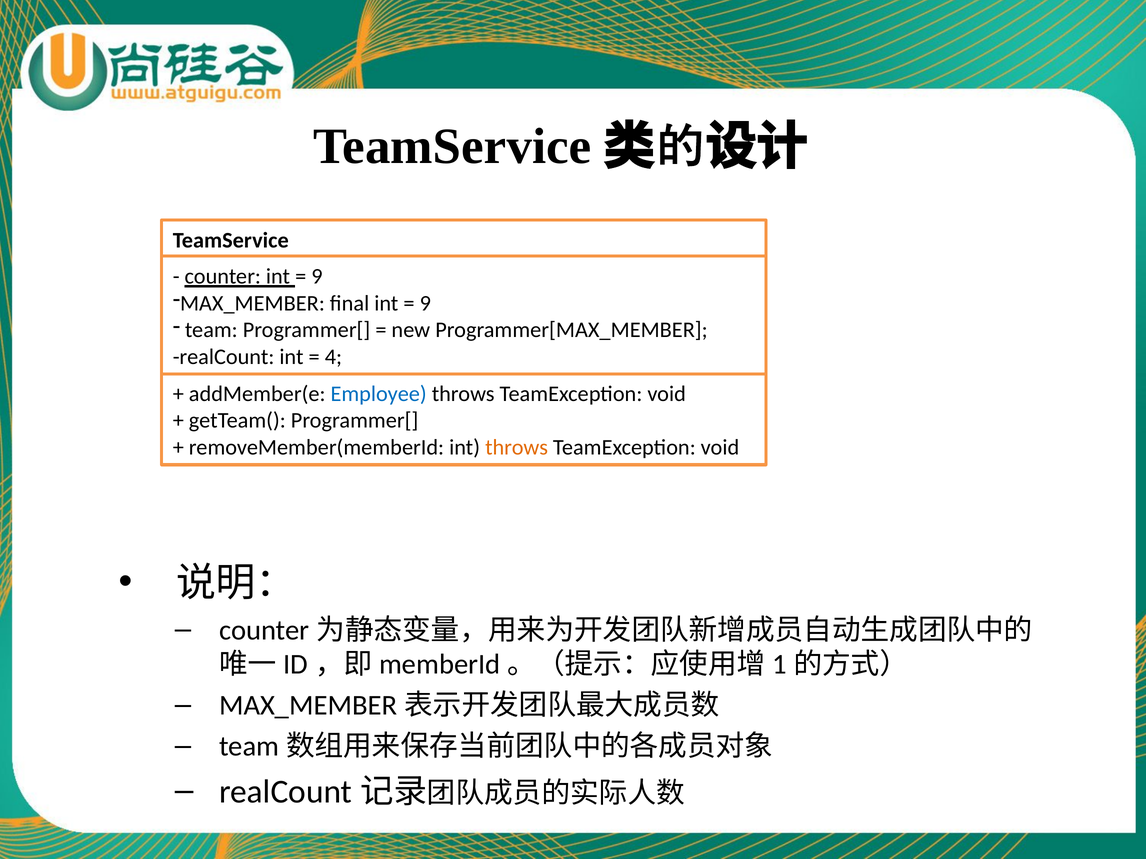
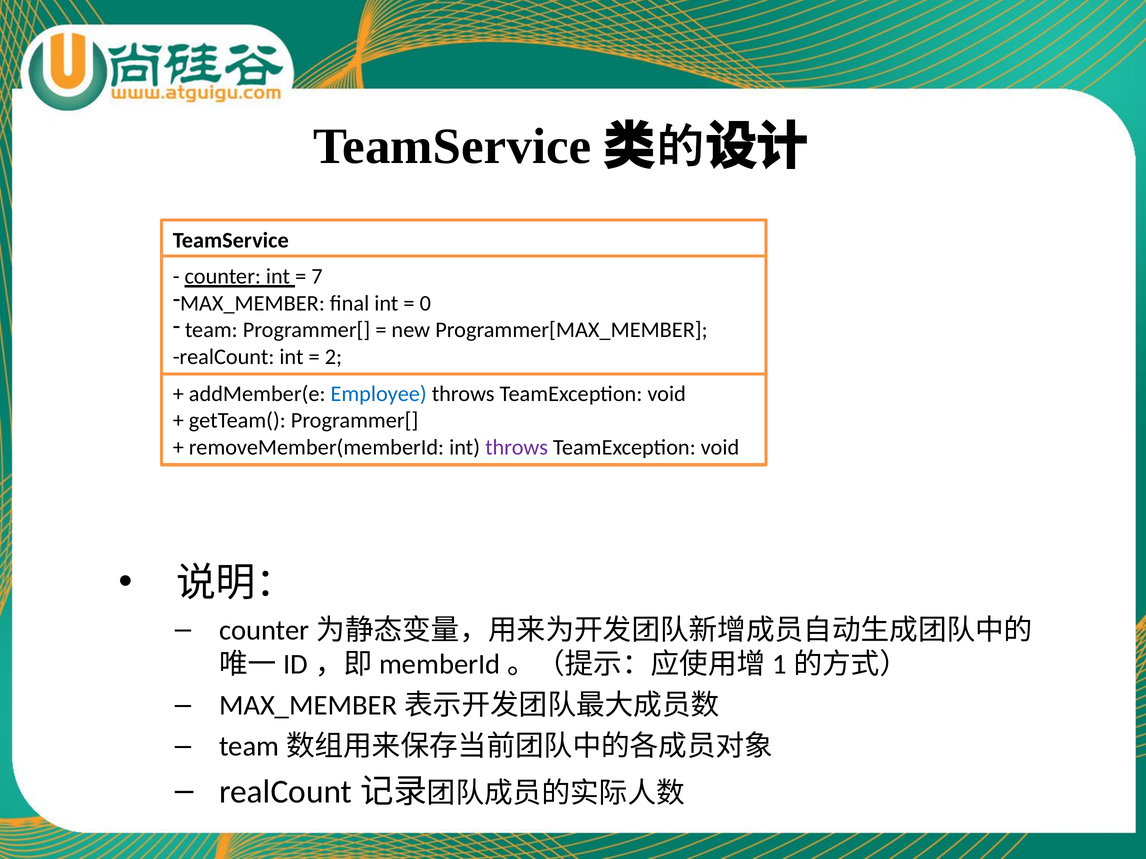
9 at (317, 277): 9 -> 7
9 at (425, 303): 9 -> 0
4: 4 -> 2
throws at (517, 448) colour: orange -> purple
